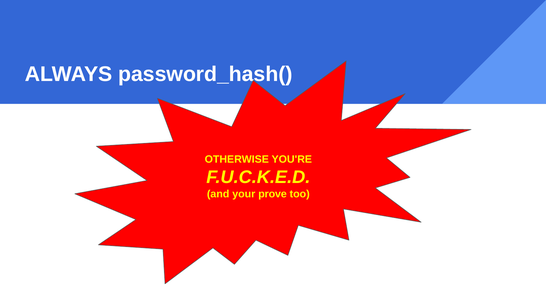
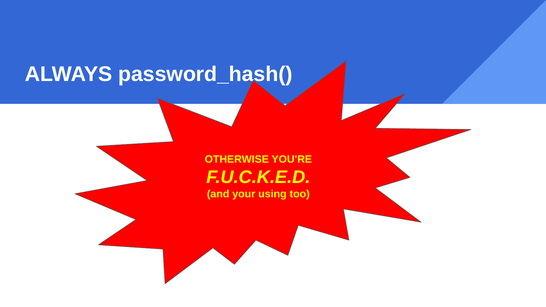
prove: prove -> using
